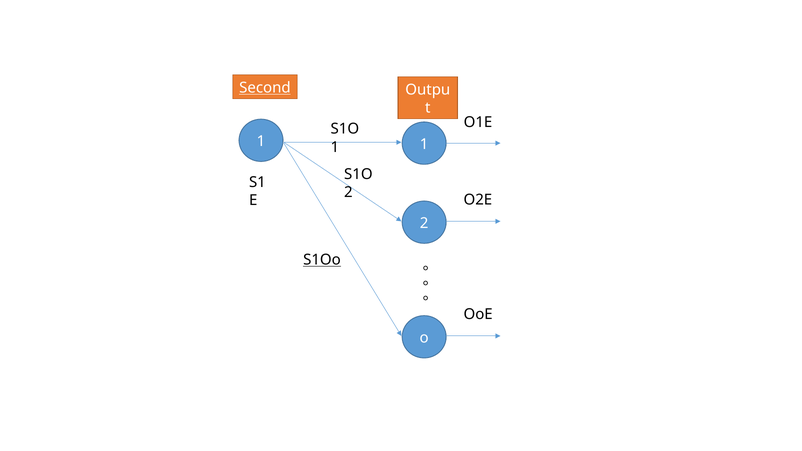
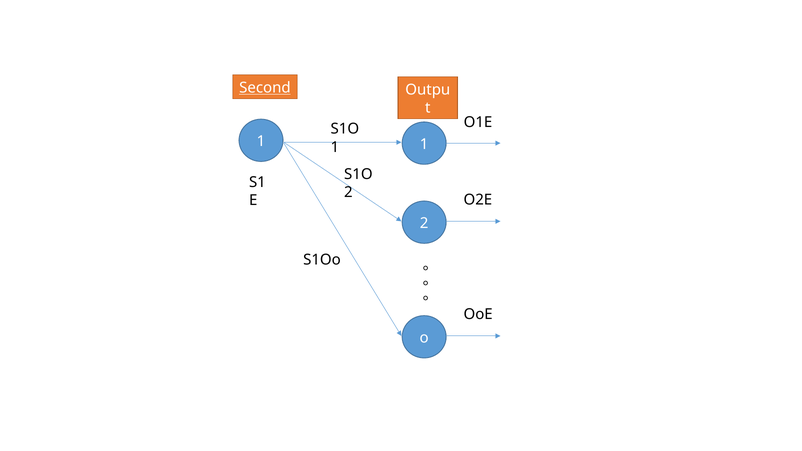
S1Oo underline: present -> none
